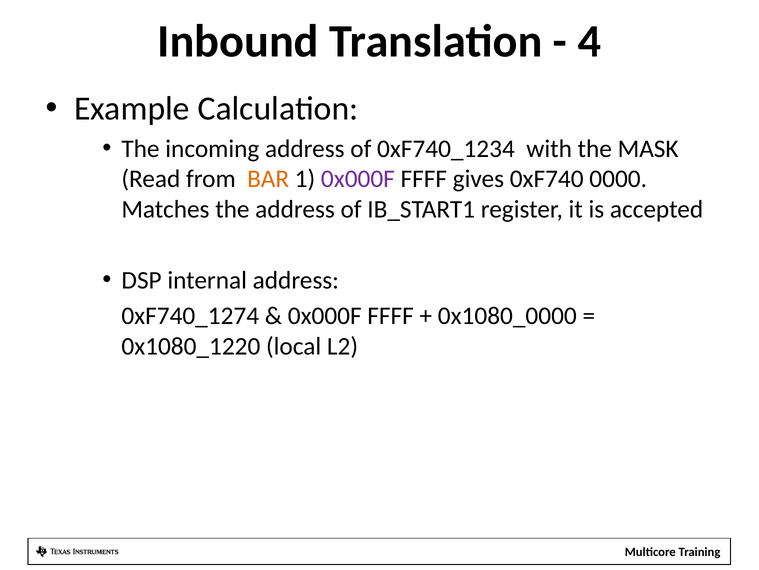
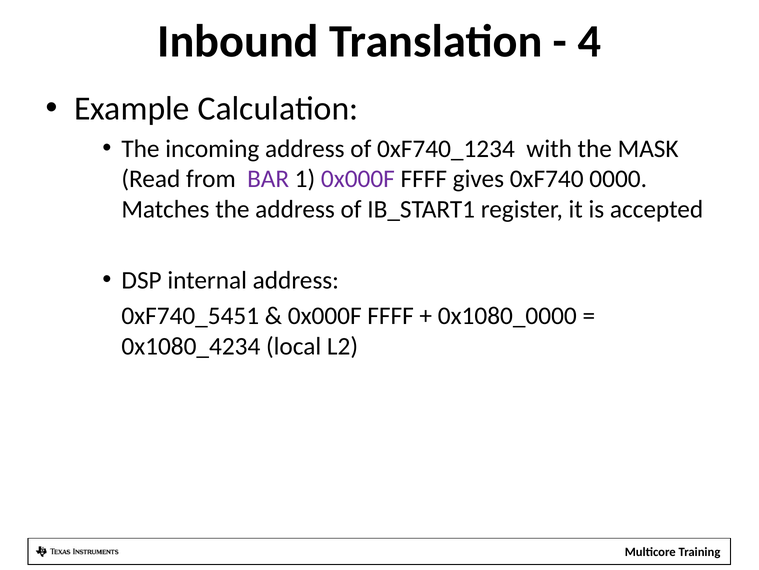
BAR colour: orange -> purple
0xF740_1274: 0xF740_1274 -> 0xF740_5451
0x1080_1220: 0x1080_1220 -> 0x1080_4234
